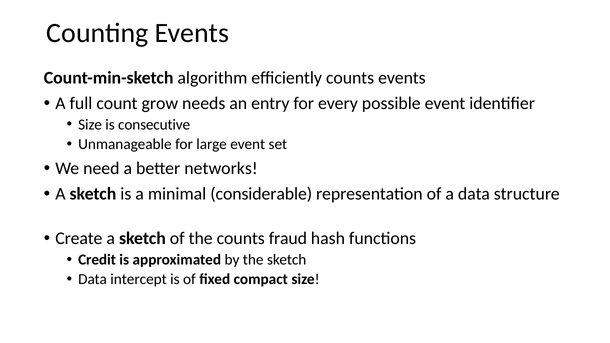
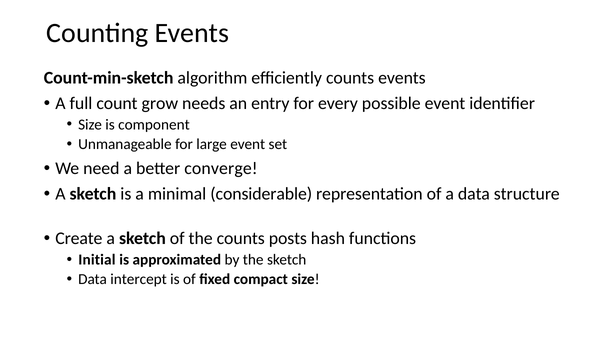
consecutive: consecutive -> component
networks: networks -> converge
fraud: fraud -> posts
Credit: Credit -> Initial
